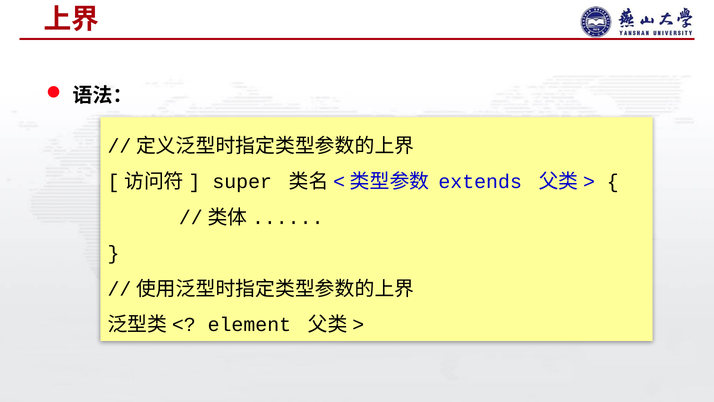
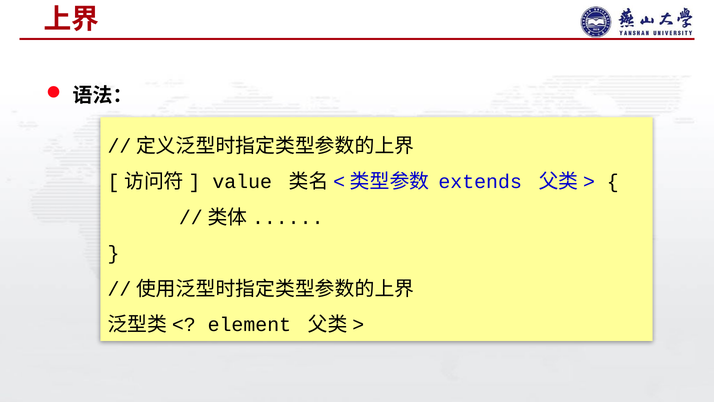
super: super -> value
